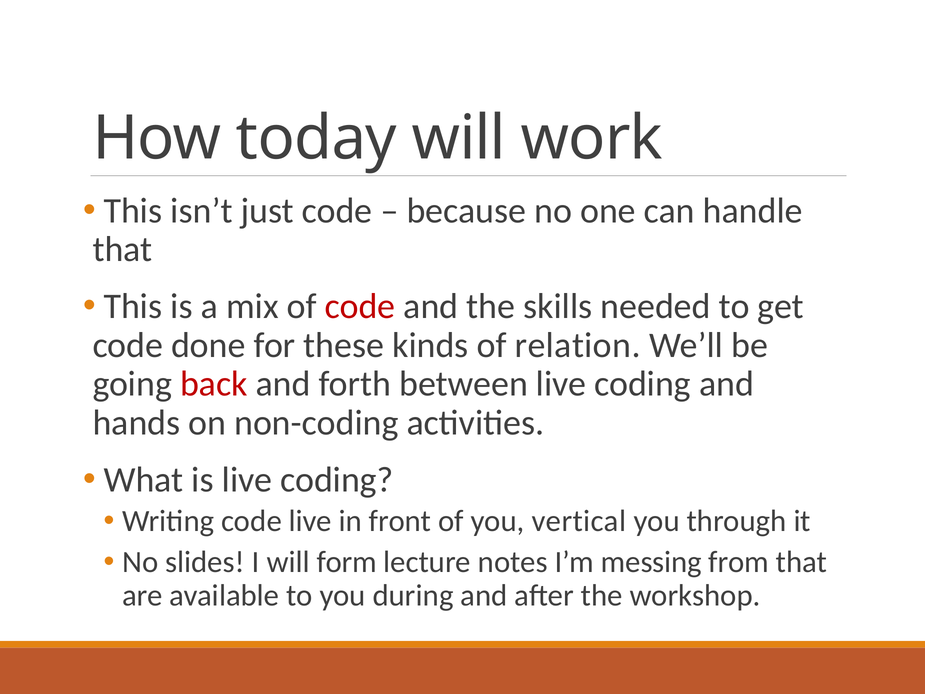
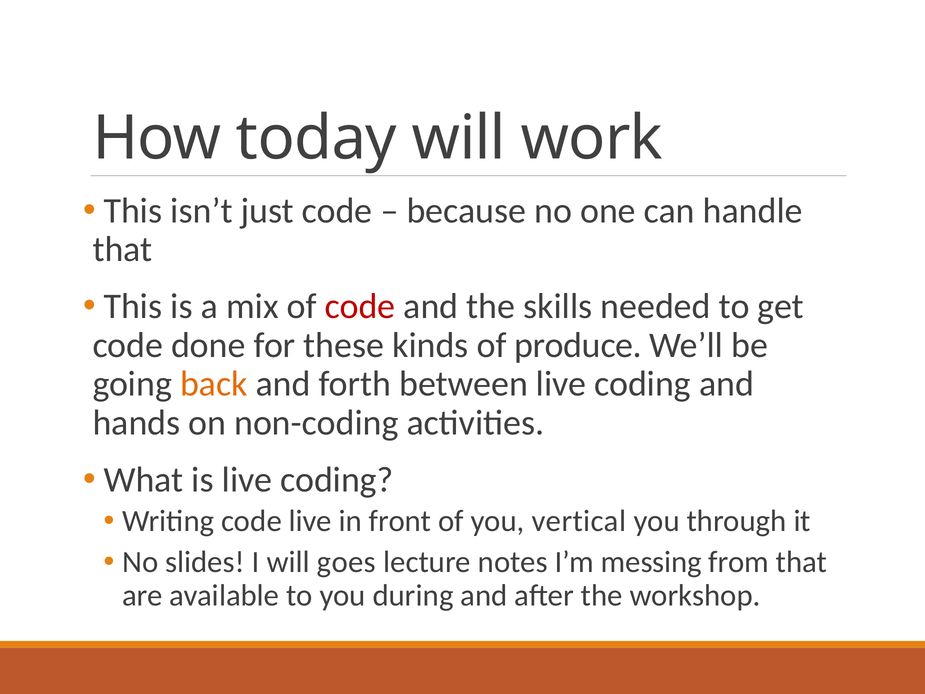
relation: relation -> produce
back colour: red -> orange
form: form -> goes
